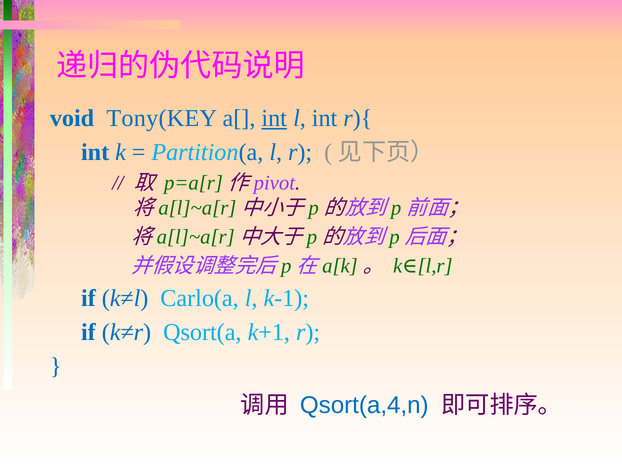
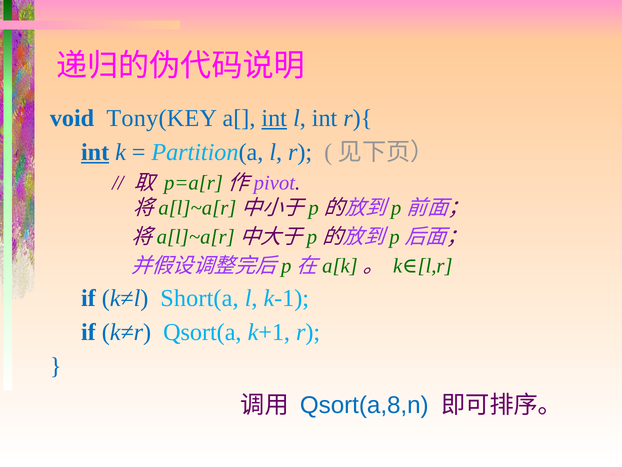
int at (95, 152) underline: none -> present
Carlo(a: Carlo(a -> Short(a
Qsort(a,4,n: Qsort(a,4,n -> Qsort(a,8,n
